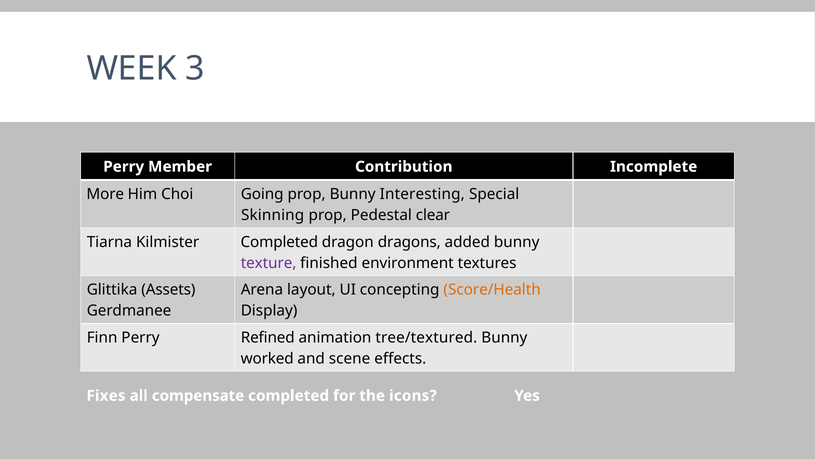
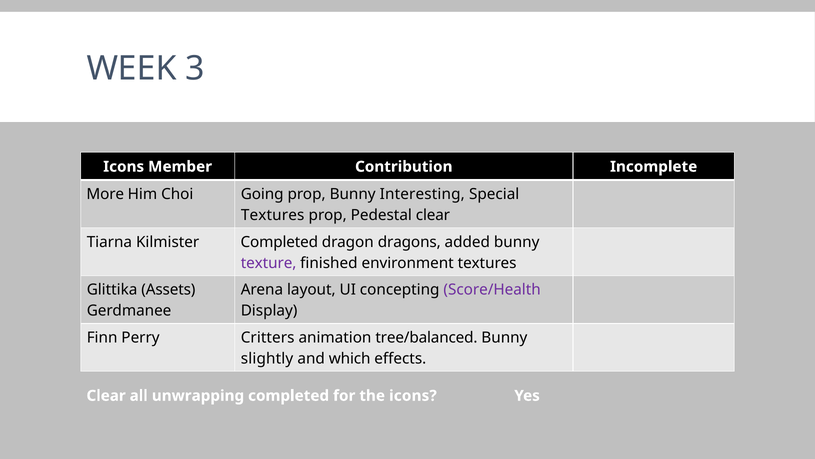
Perry at (124, 166): Perry -> Icons
Skinning at (273, 215): Skinning -> Textures
Score/Health colour: orange -> purple
Refined: Refined -> Critters
tree/textured: tree/textured -> tree/balanced
worked: worked -> slightly
scene: scene -> which
Fixes at (106, 395): Fixes -> Clear
compensate: compensate -> unwrapping
